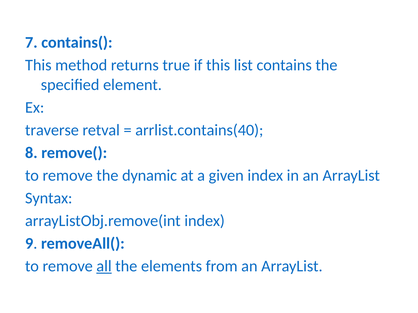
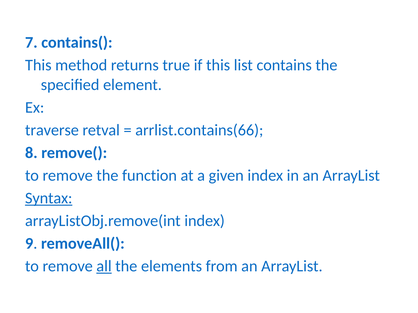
arrlist.contains(40: arrlist.contains(40 -> arrlist.contains(66
dynamic: dynamic -> function
Syntax underline: none -> present
